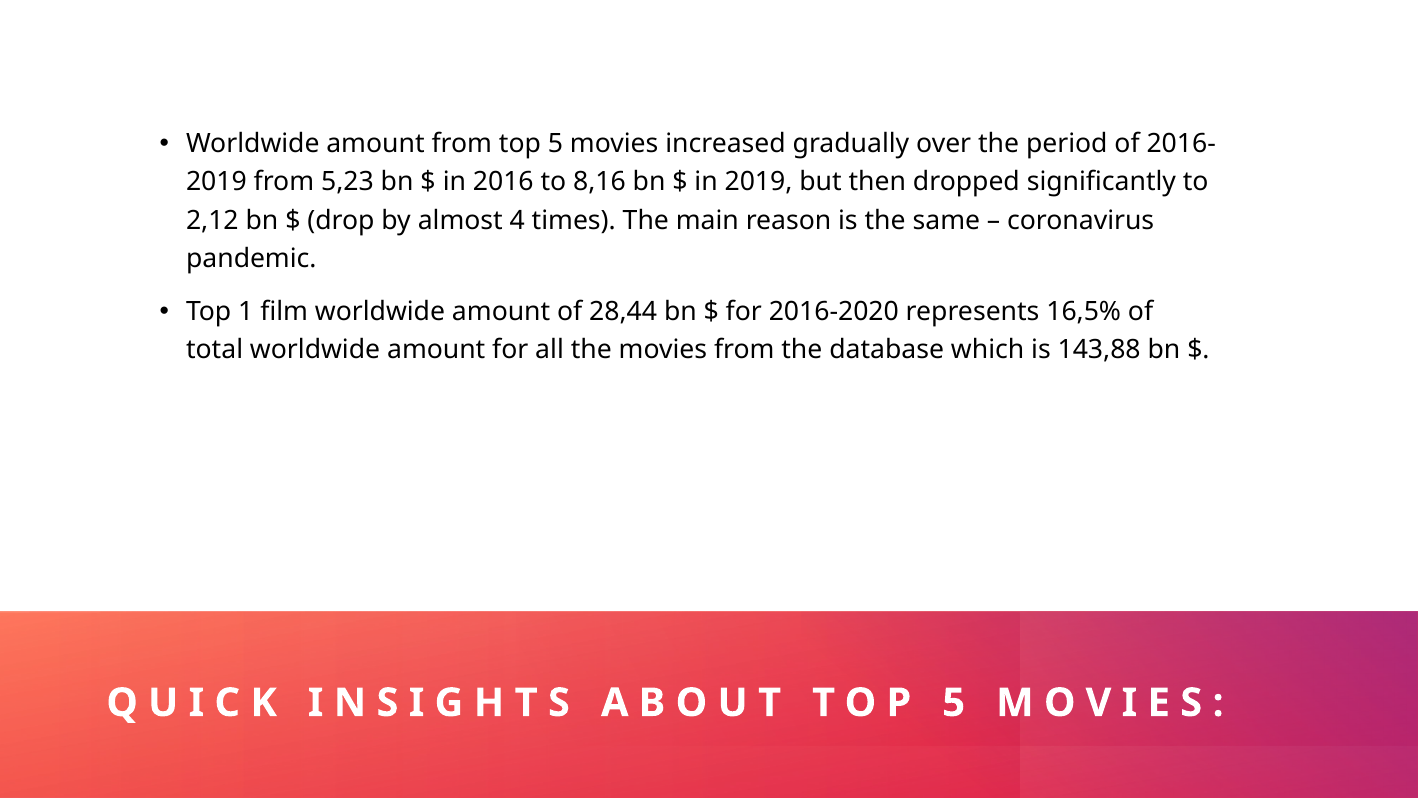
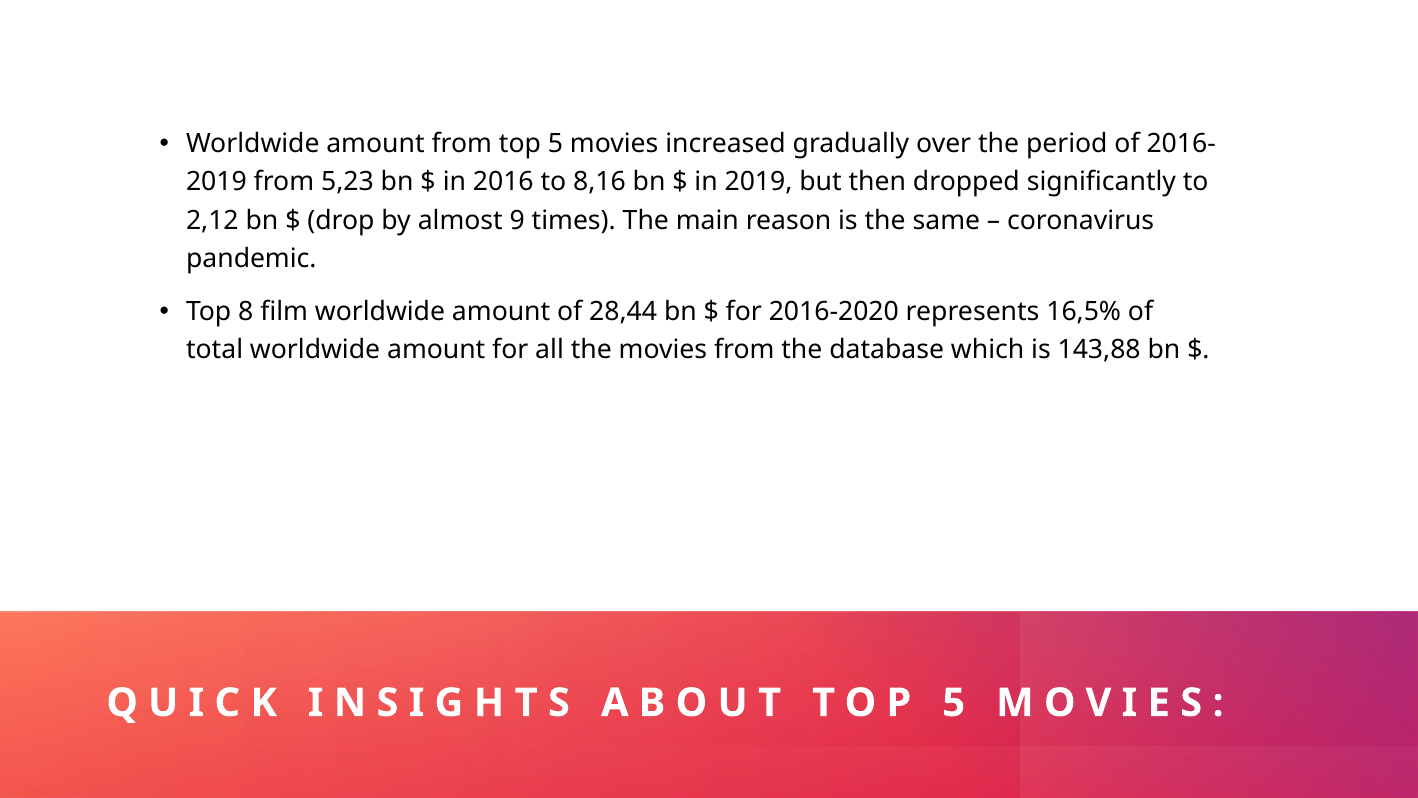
4: 4 -> 9
1: 1 -> 8
